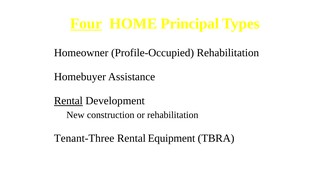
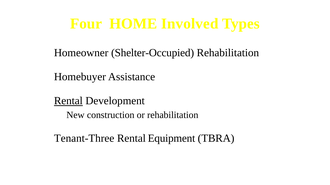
Four underline: present -> none
Principal: Principal -> Involved
Profile-Occupied: Profile-Occupied -> Shelter-Occupied
